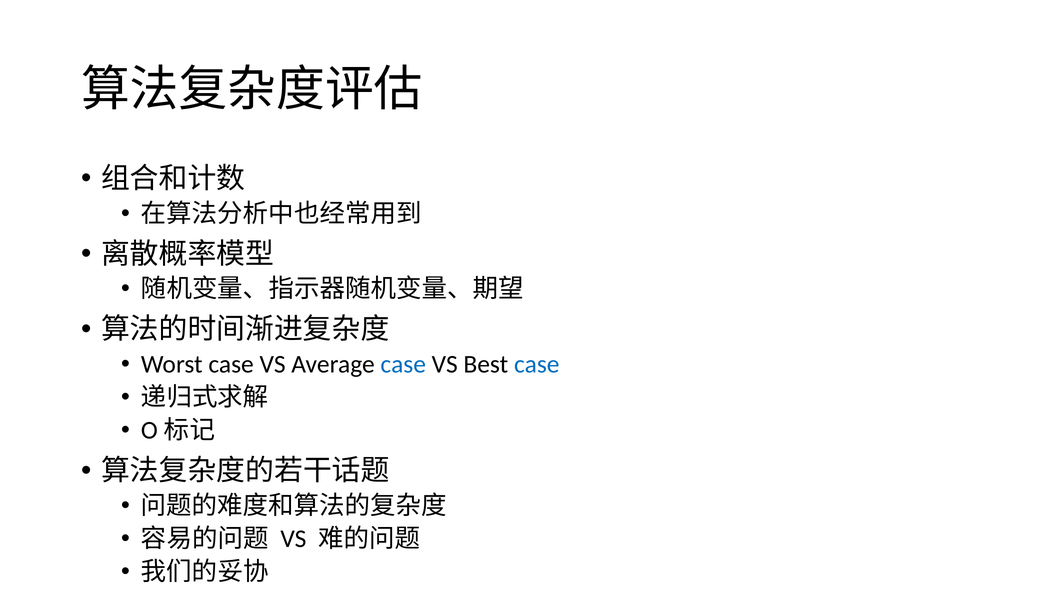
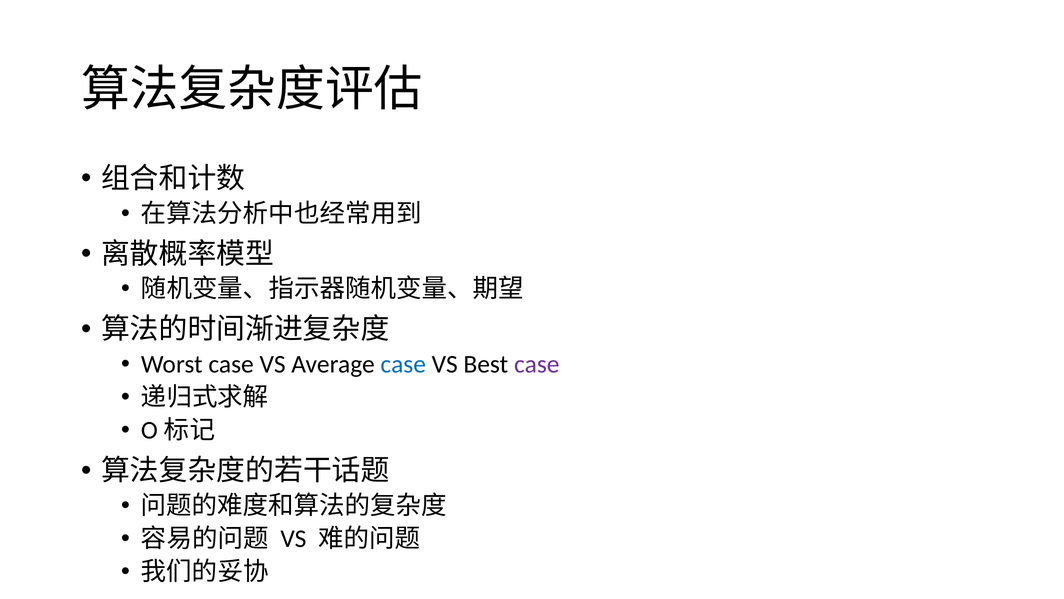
case at (537, 364) colour: blue -> purple
